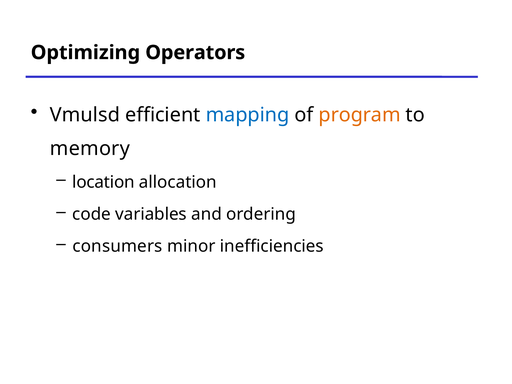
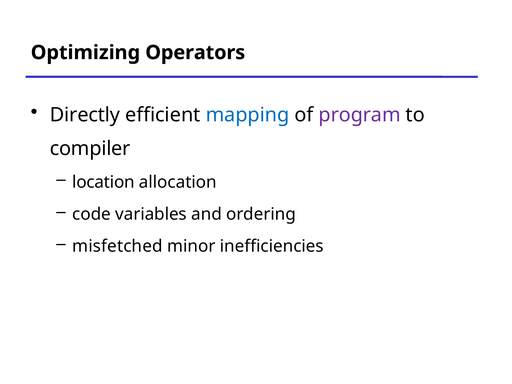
Vmulsd: Vmulsd -> Directly
program colour: orange -> purple
memory: memory -> compiler
consumers: consumers -> misfetched
